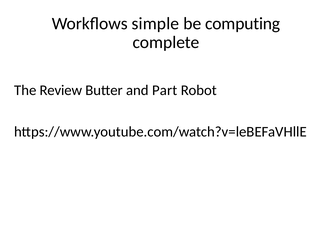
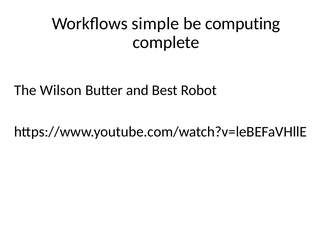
Review: Review -> Wilson
Part: Part -> Best
